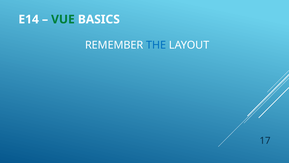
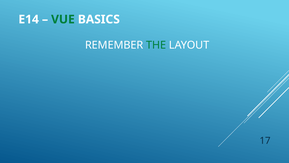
THE colour: blue -> green
